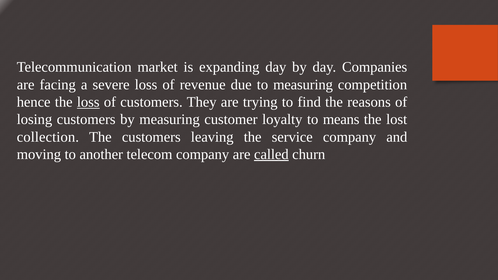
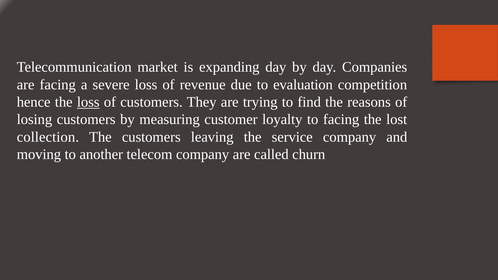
to measuring: measuring -> evaluation
to means: means -> facing
called underline: present -> none
